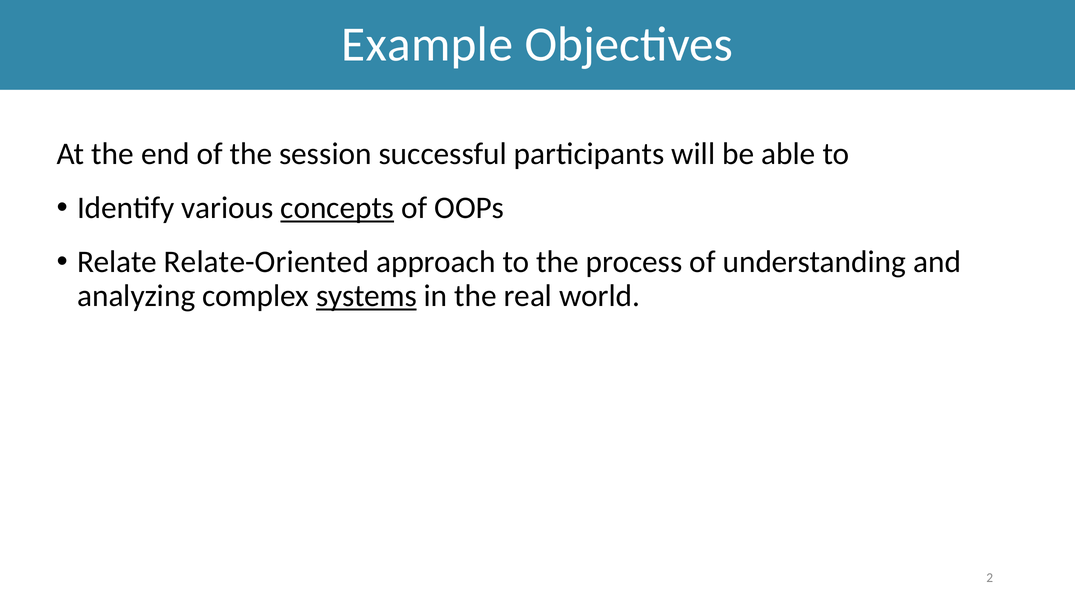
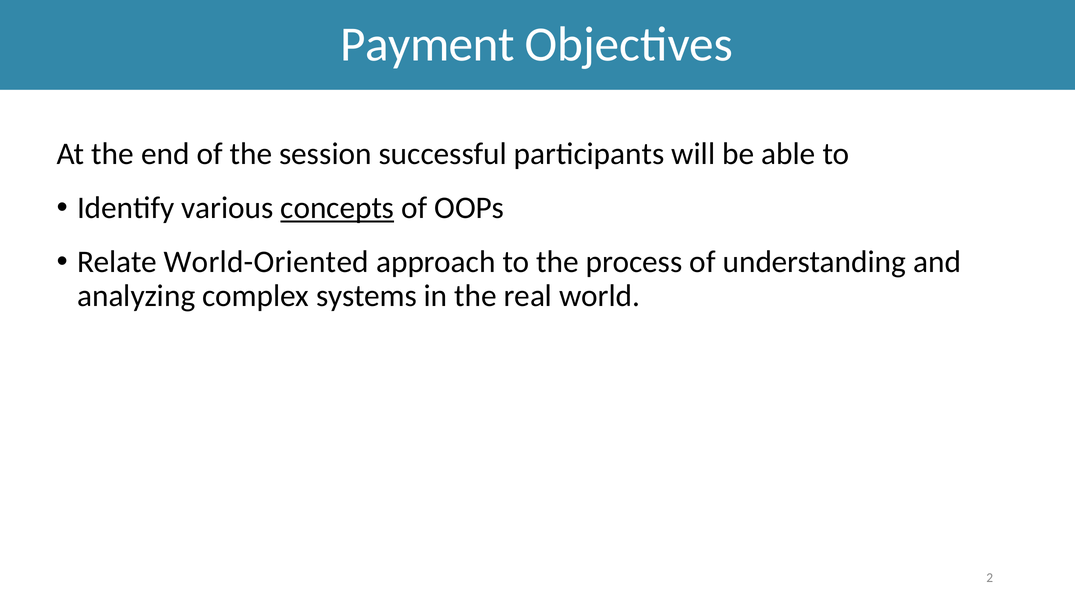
Example: Example -> Payment
Relate-Oriented: Relate-Oriented -> World-Oriented
systems underline: present -> none
